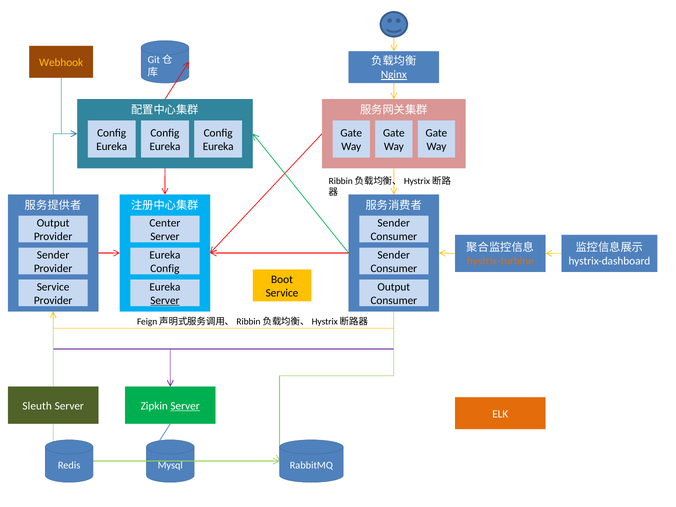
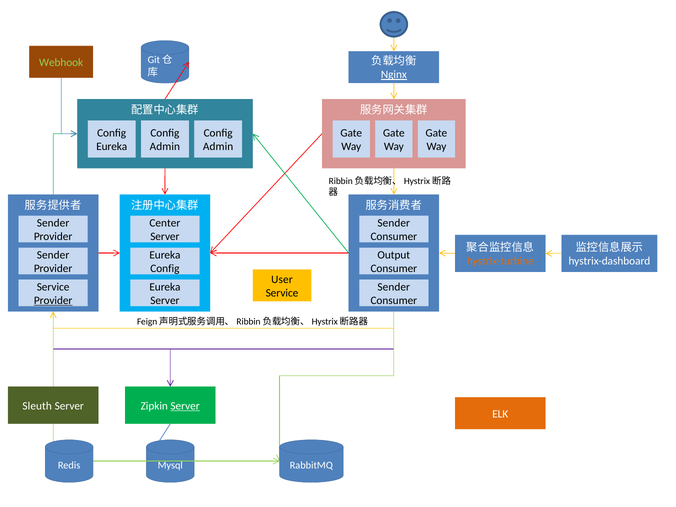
Webhook colour: yellow -> light green
Eureka at (165, 147): Eureka -> Admin
Eureka at (218, 147): Eureka -> Admin
Output at (53, 223): Output -> Sender
Sender at (394, 255): Sender -> Output
Boot: Boot -> User
Output at (394, 287): Output -> Sender
Provider at (53, 300) underline: none -> present
Server at (165, 300) underline: present -> none
